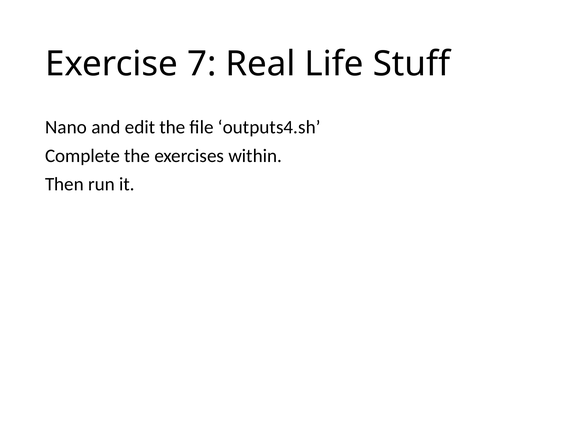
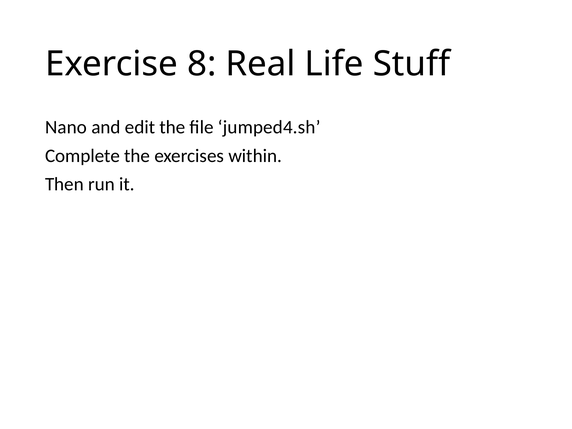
7: 7 -> 8
outputs4.sh: outputs4.sh -> jumped4.sh
